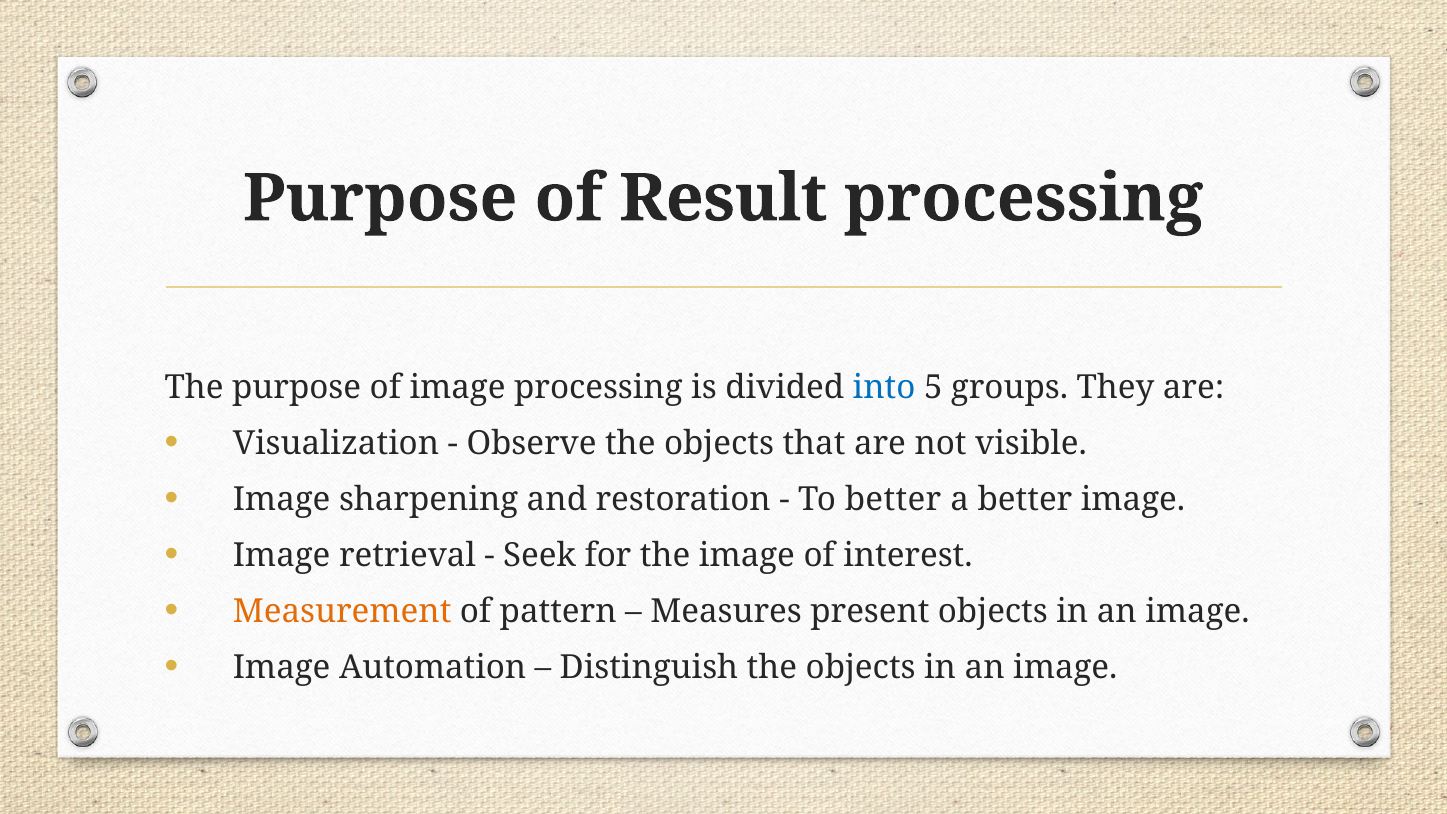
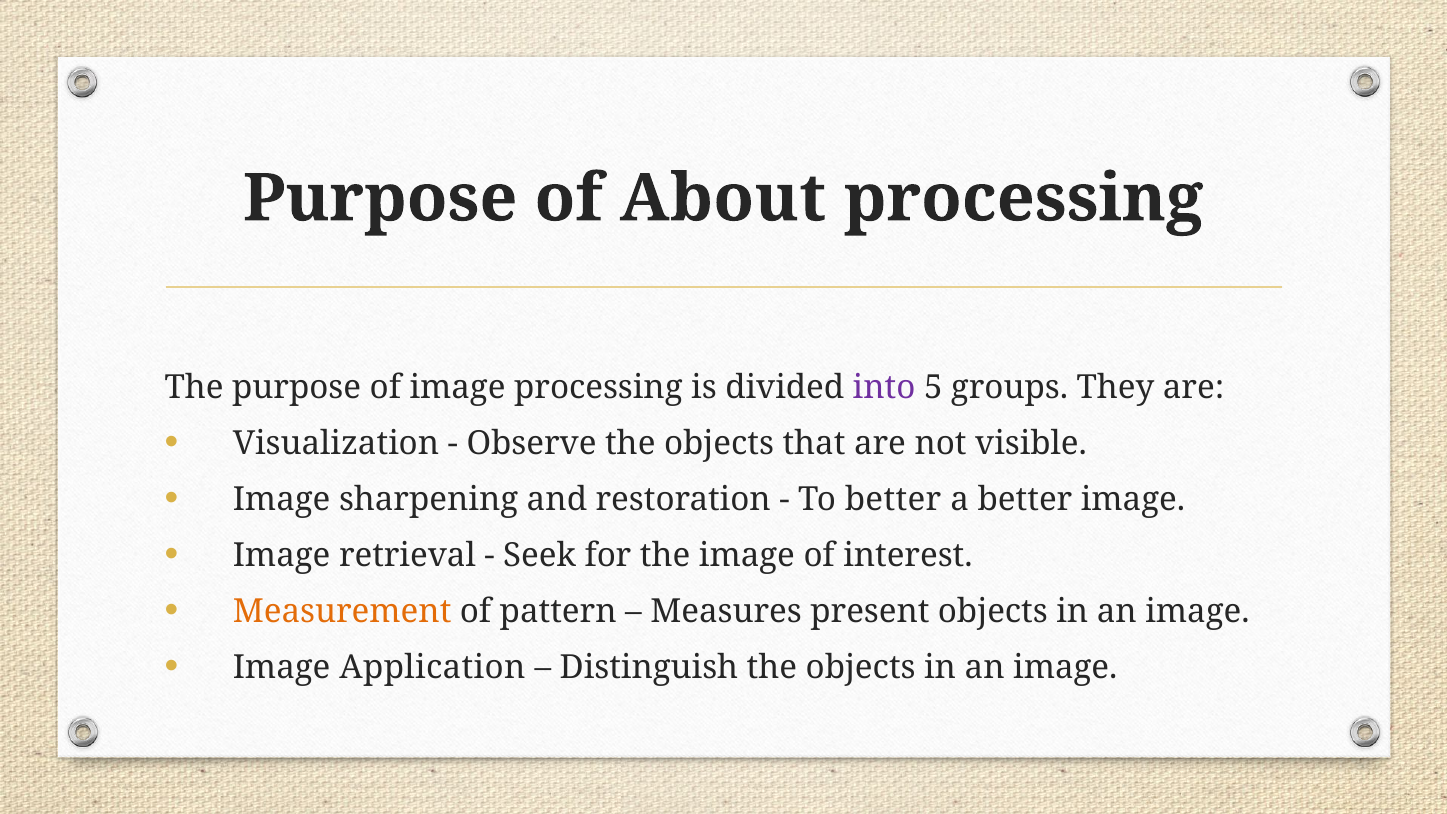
Result: Result -> About
into colour: blue -> purple
Automation: Automation -> Application
